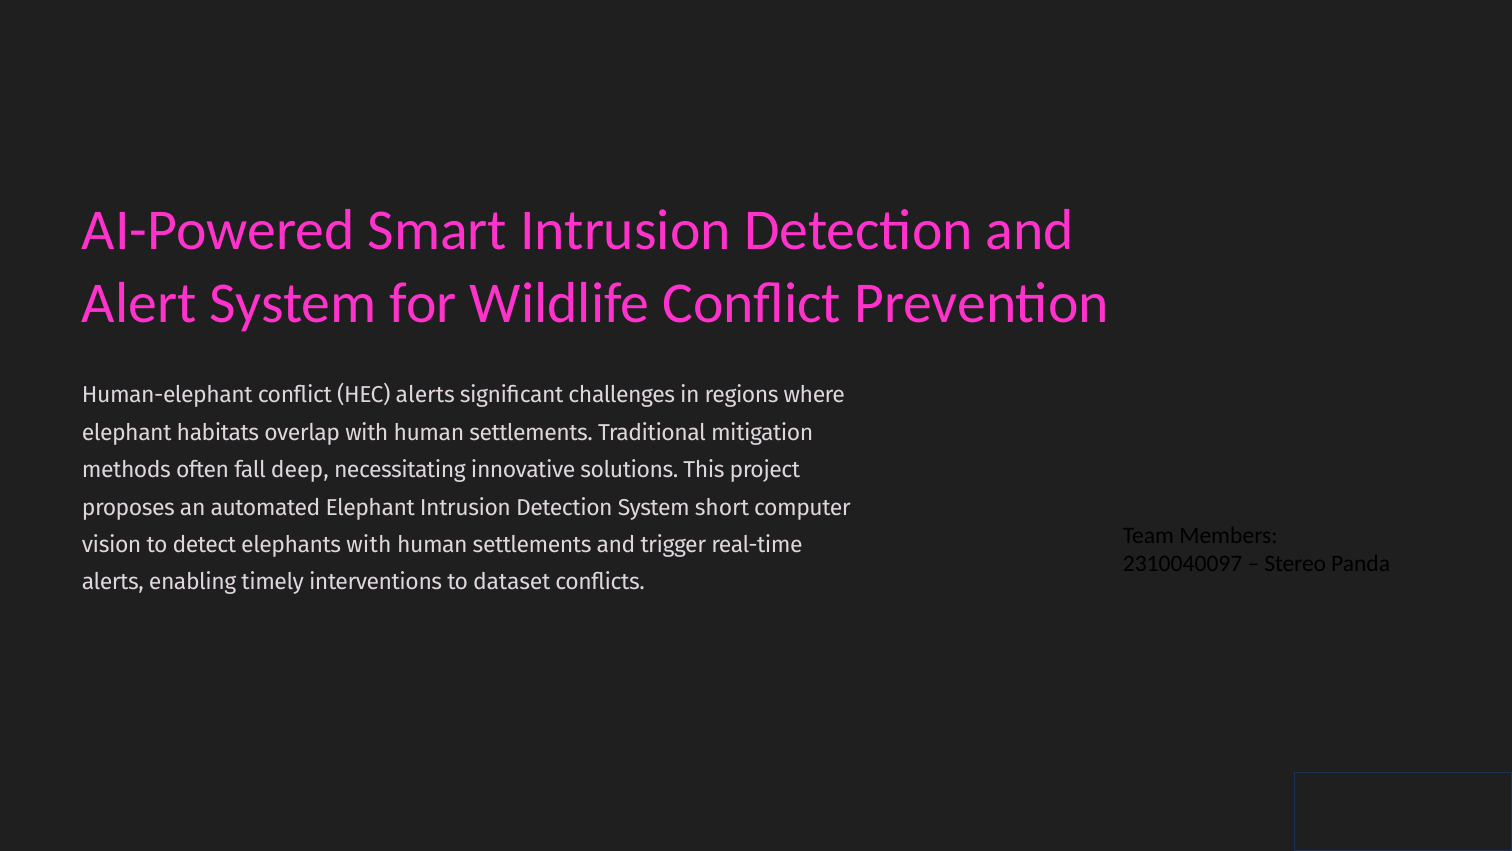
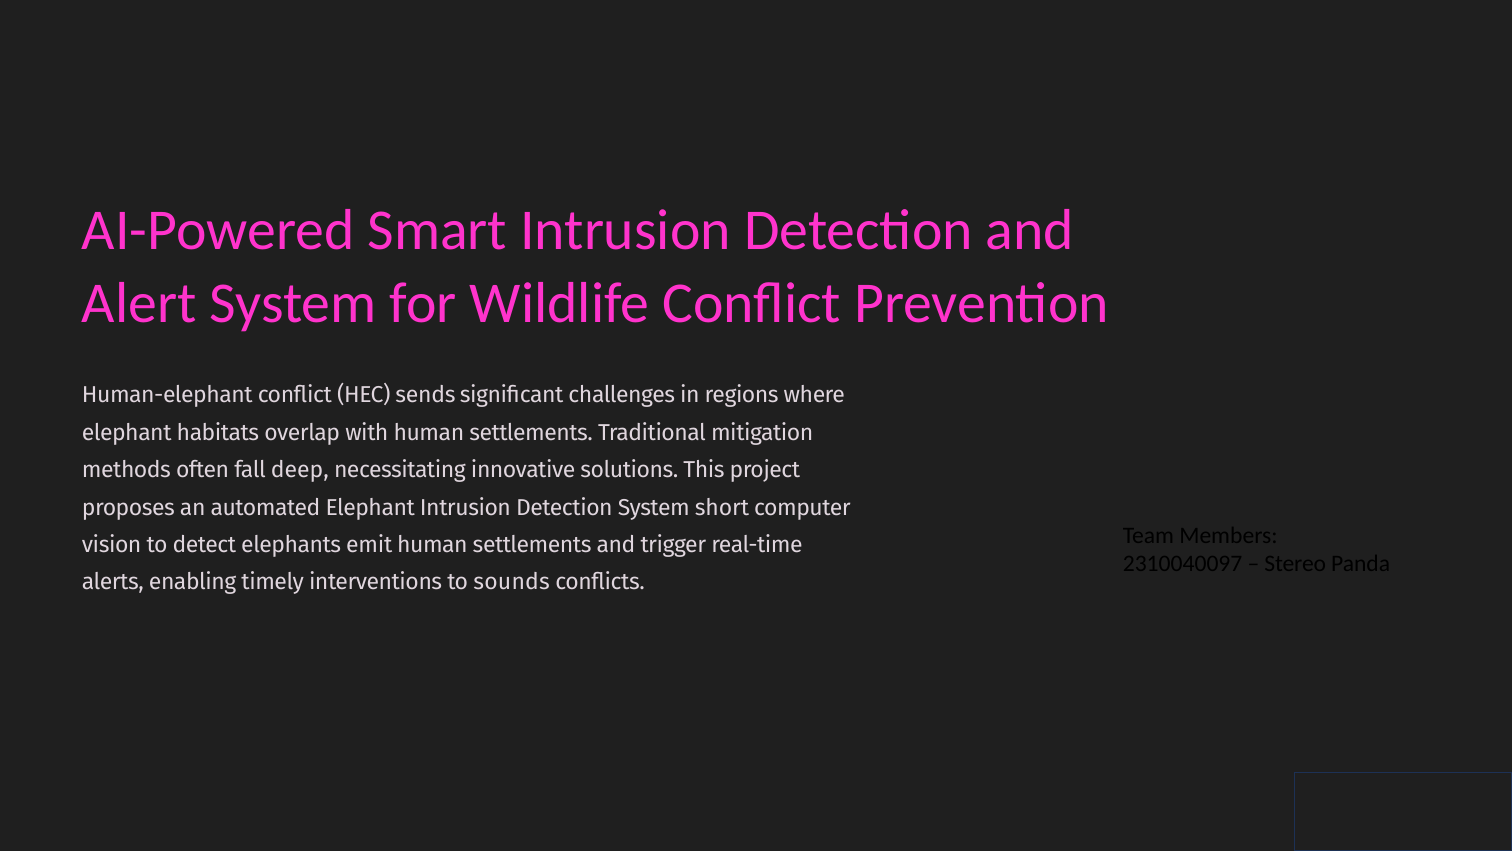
HEC alerts: alerts -> sends
elephants with: with -> emit
dataset: dataset -> sounds
